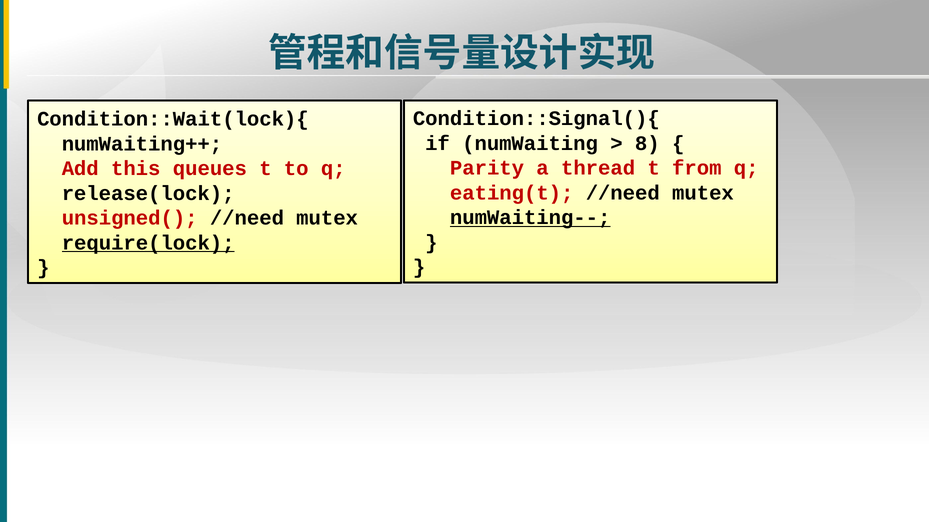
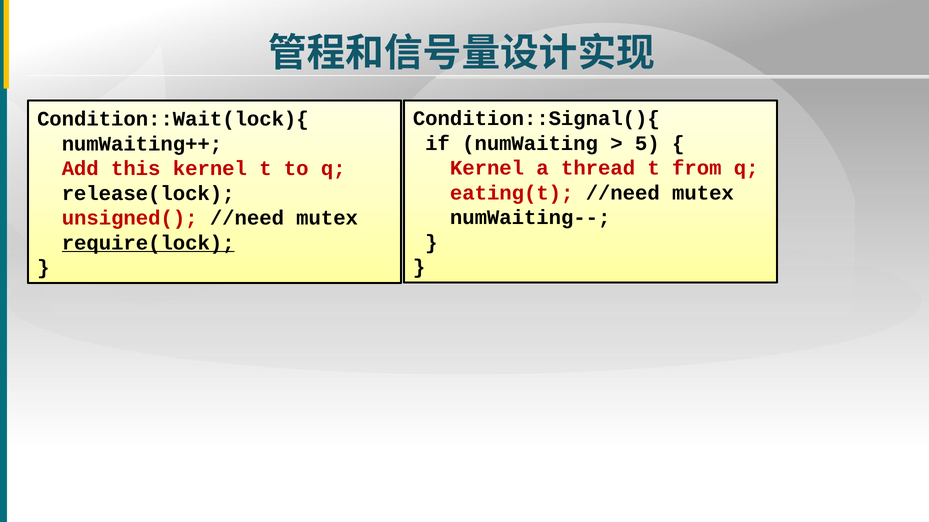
8: 8 -> 5
Parity at (487, 168): Parity -> Kernel
this queues: queues -> kernel
numWaiting-- underline: present -> none
